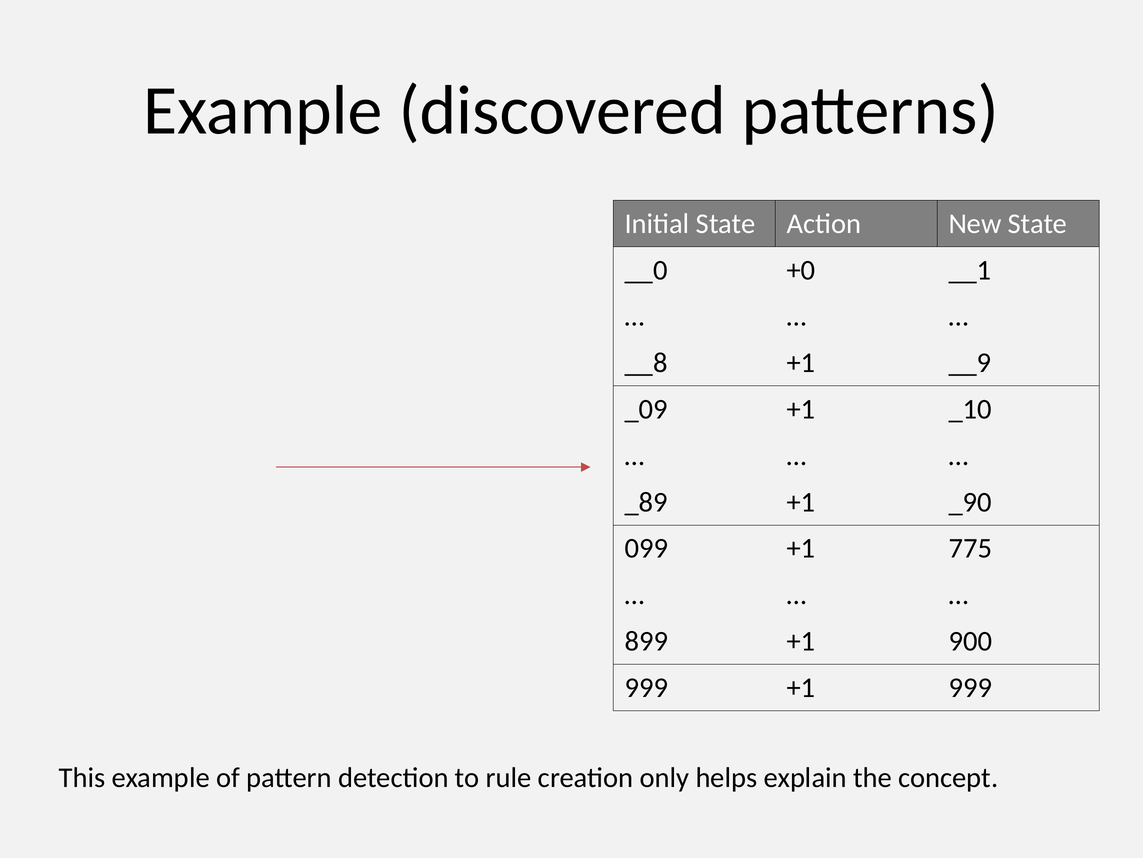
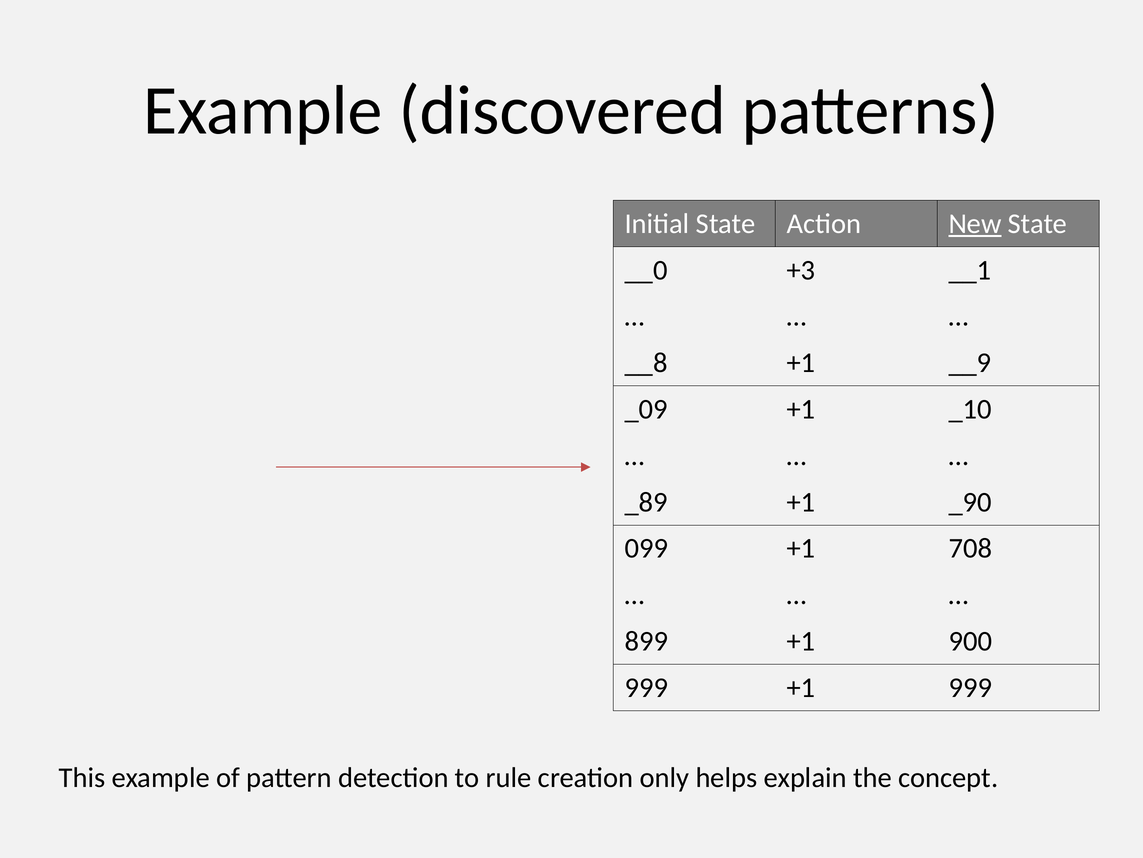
New underline: none -> present
+0: +0 -> +3
775: 775 -> 708
